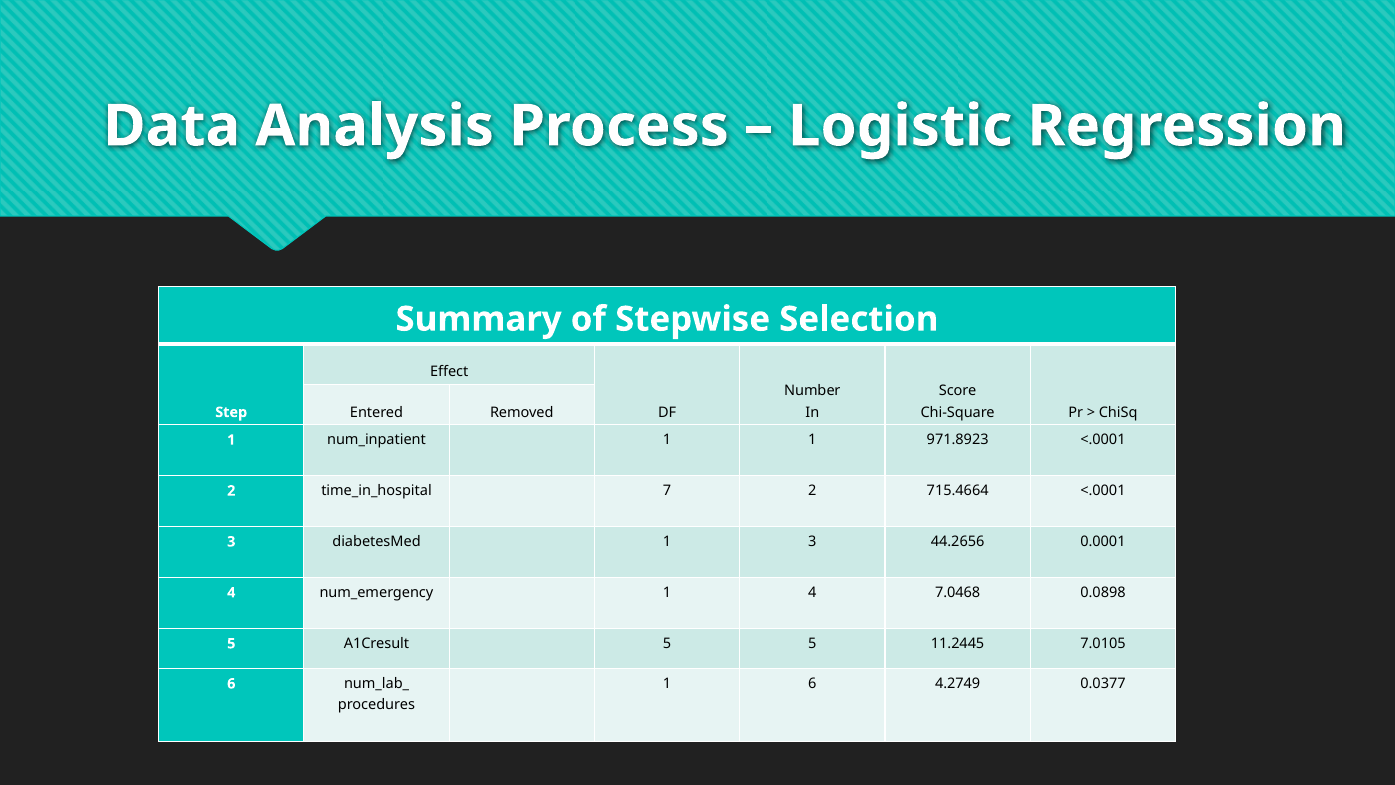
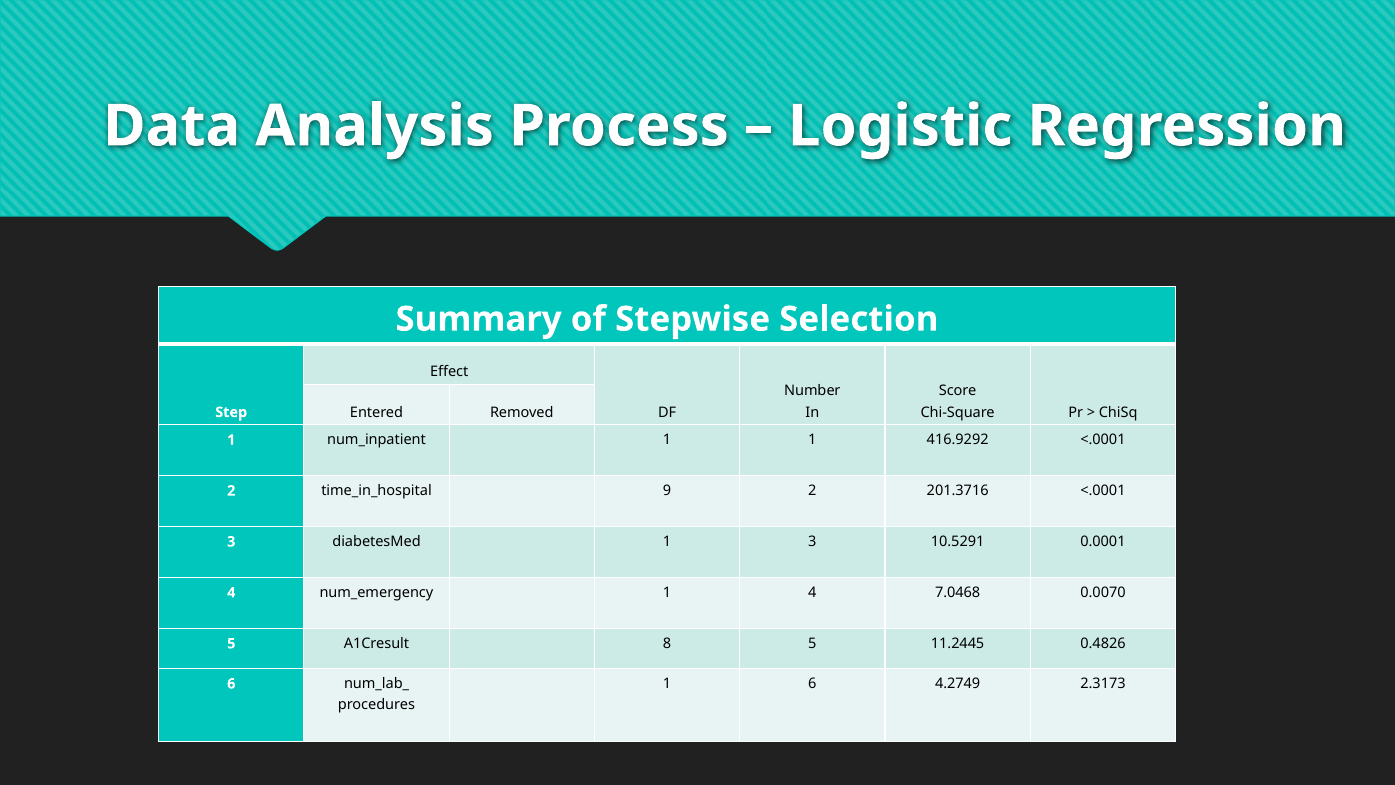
971.8923: 971.8923 -> 416.9292
7: 7 -> 9
715.4664: 715.4664 -> 201.3716
44.2656: 44.2656 -> 10.5291
0.0898: 0.0898 -> 0.0070
A1Cresult 5: 5 -> 8
7.0105: 7.0105 -> 0.4826
0.0377: 0.0377 -> 2.3173
